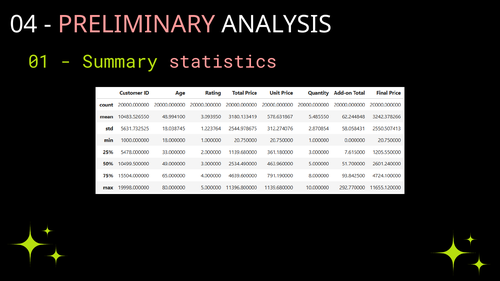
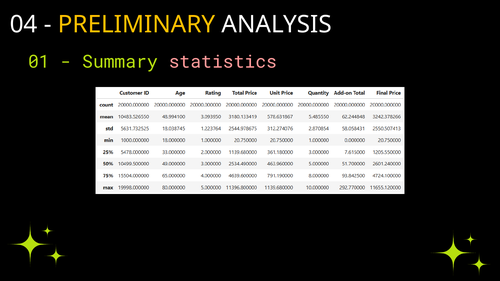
PRELIMINARY colour: pink -> yellow
